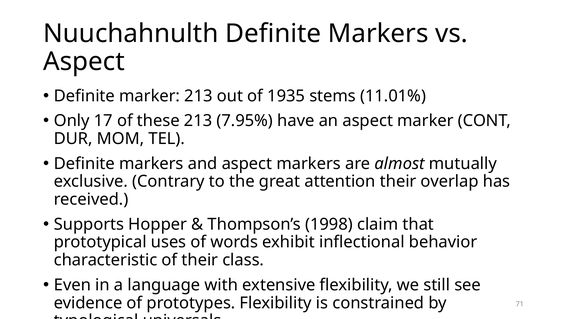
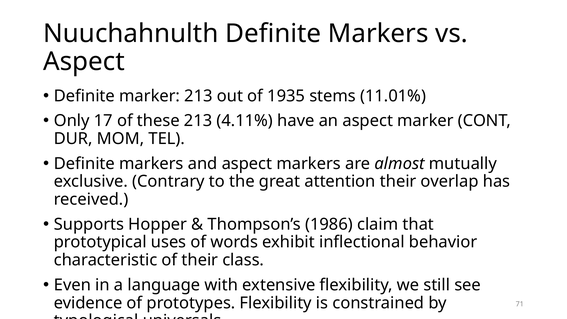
7.95%: 7.95% -> 4.11%
1998: 1998 -> 1986
